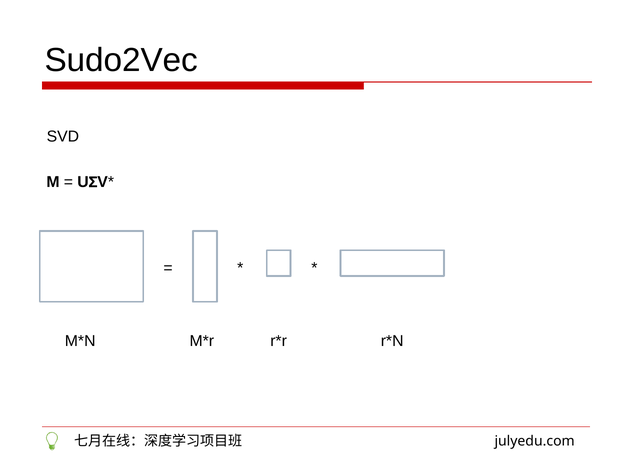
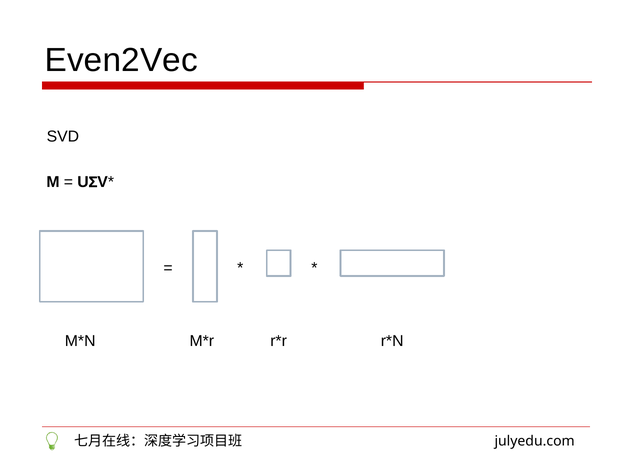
Sudo2Vec: Sudo2Vec -> Even2Vec
